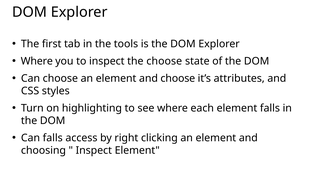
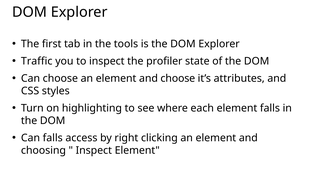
Where at (37, 61): Where -> Traffic
the choose: choose -> profiler
